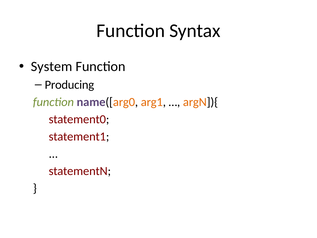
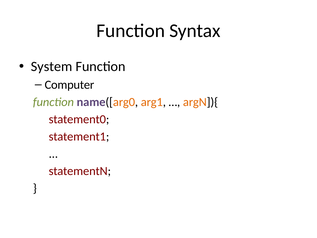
Producing: Producing -> Computer
